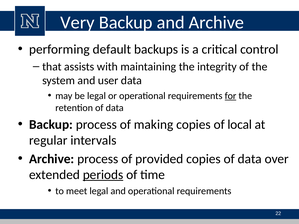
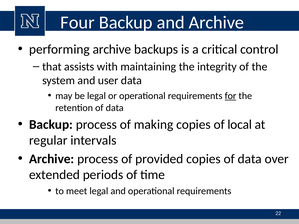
Very: Very -> Four
performing default: default -> archive
periods underline: present -> none
